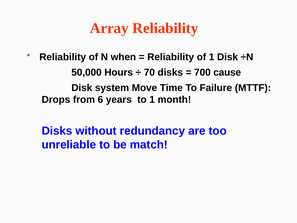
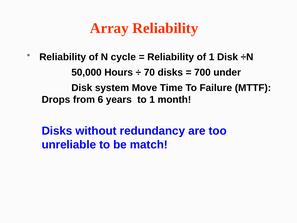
when: when -> cycle
cause: cause -> under
